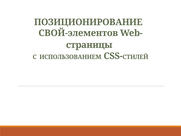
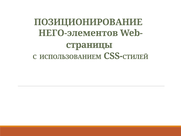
СВОЙ-элементов: СВОЙ-элементов -> НЕГО-элементов
